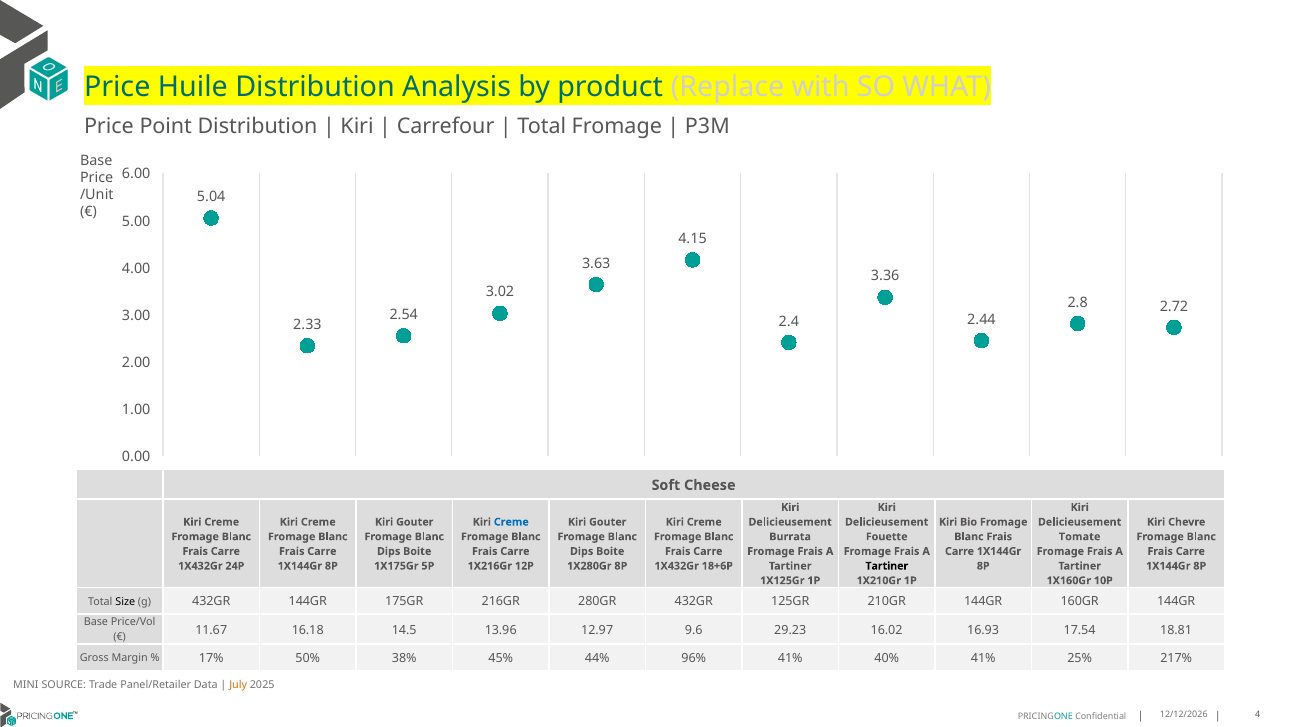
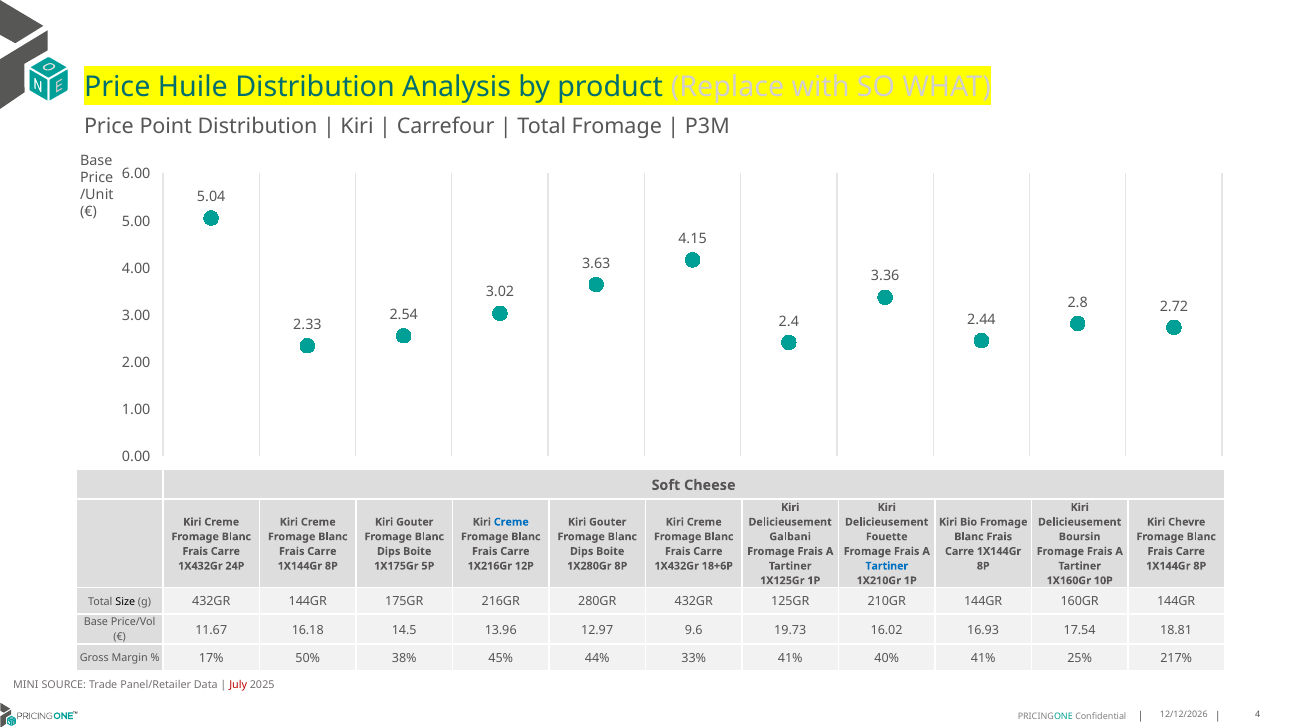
Burrata: Burrata -> Galbani
Tomate: Tomate -> Boursin
Tartiner at (887, 566) colour: black -> blue
29.23: 29.23 -> 19.73
96%: 96% -> 33%
July colour: orange -> red
